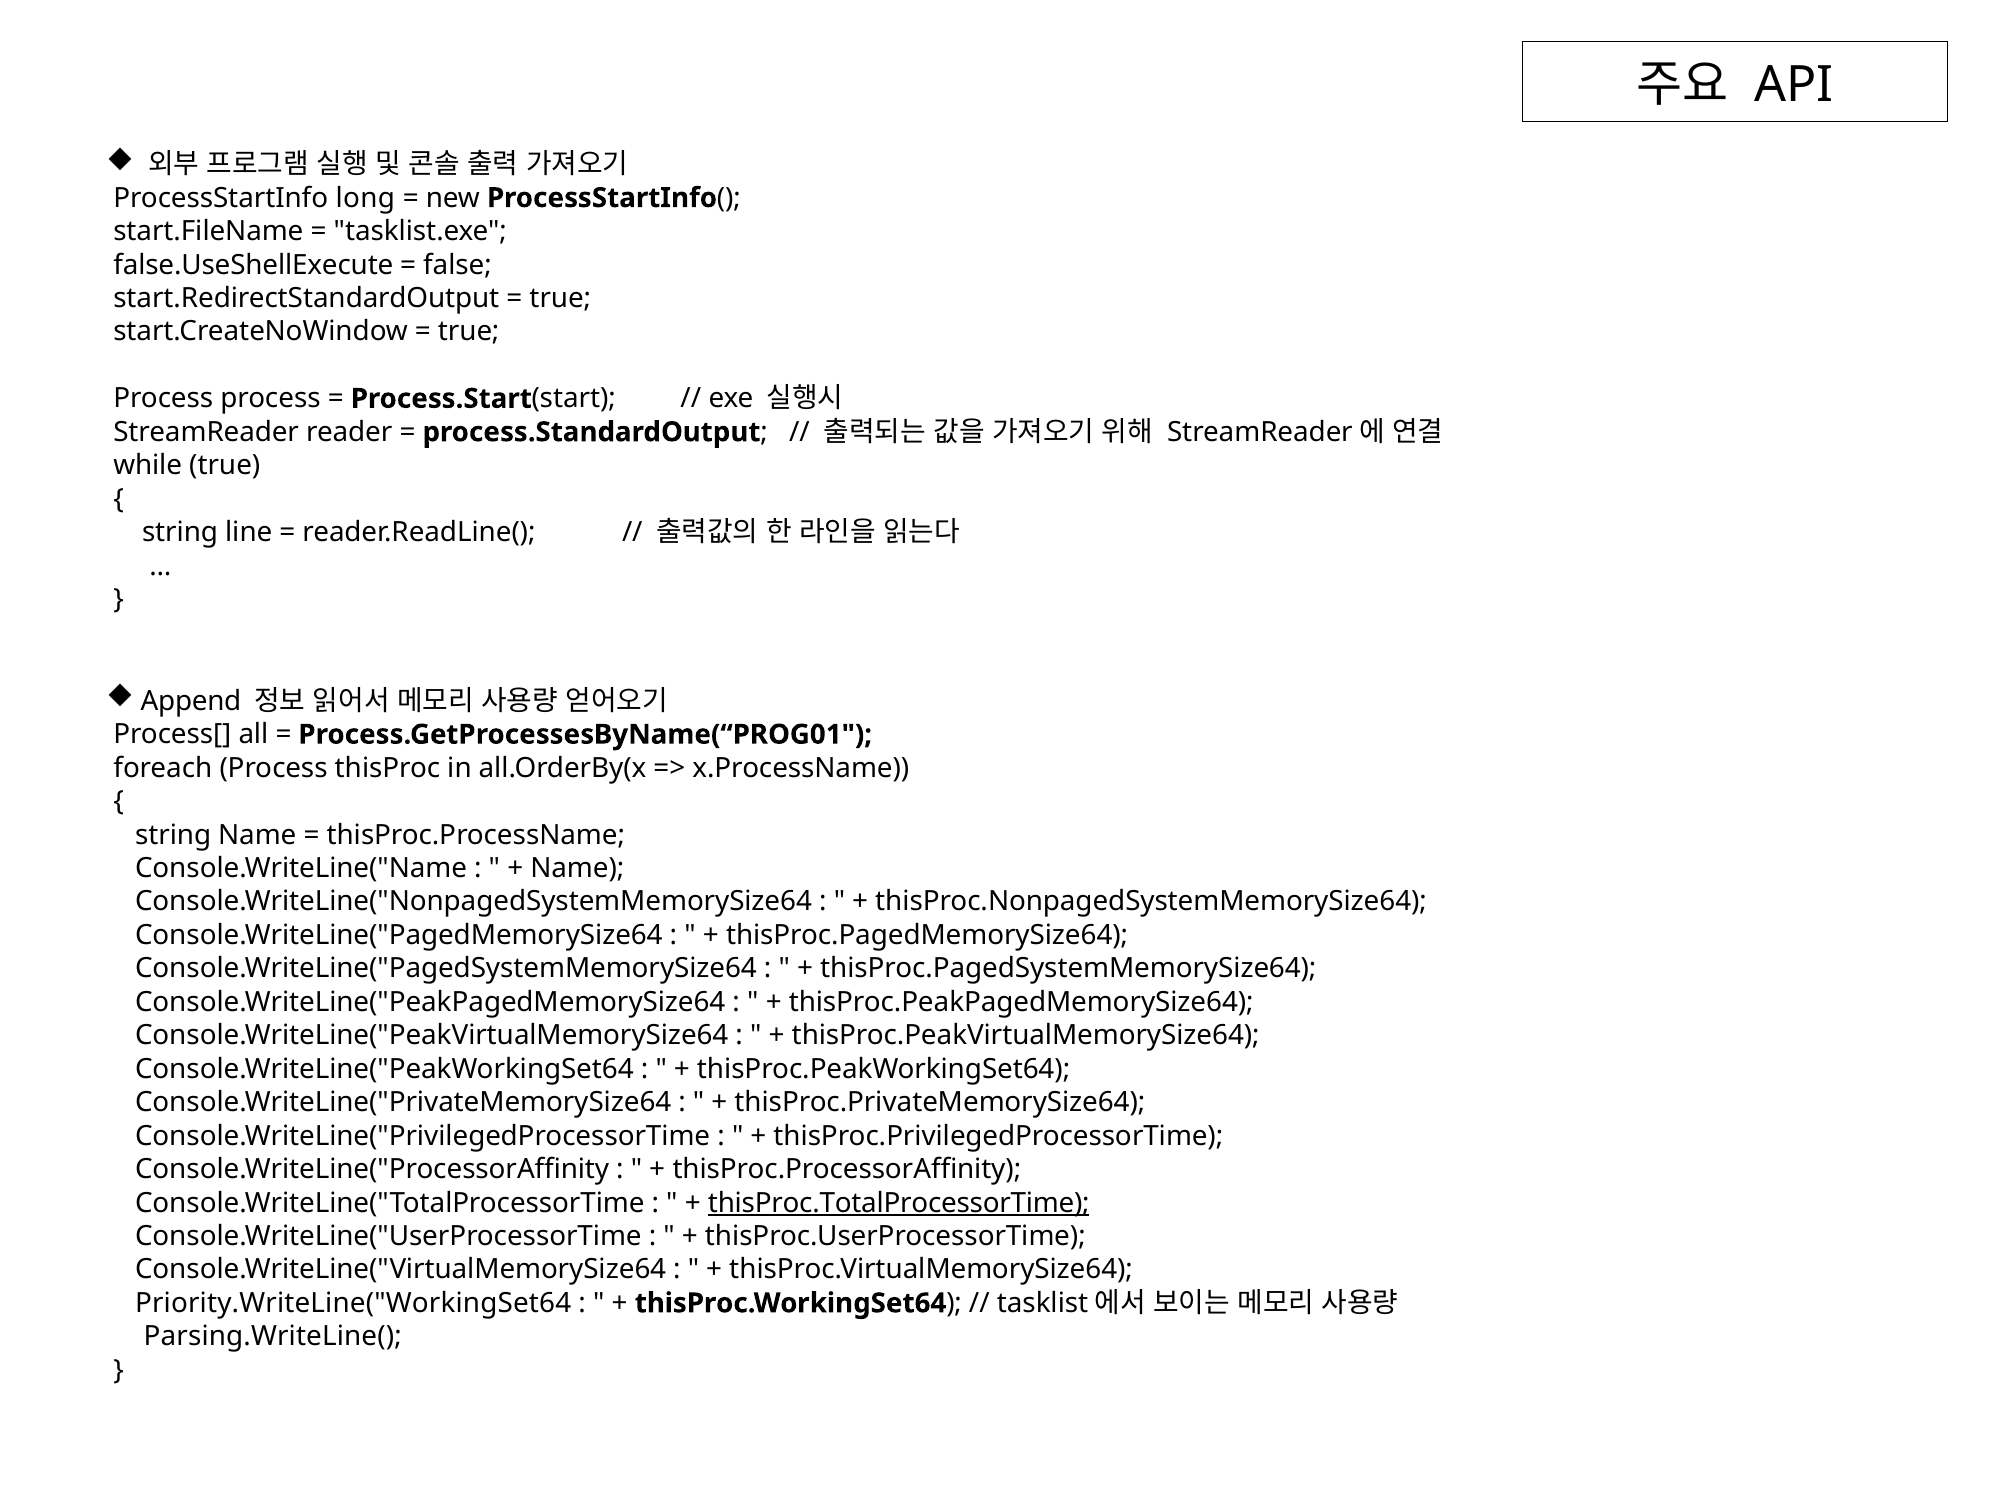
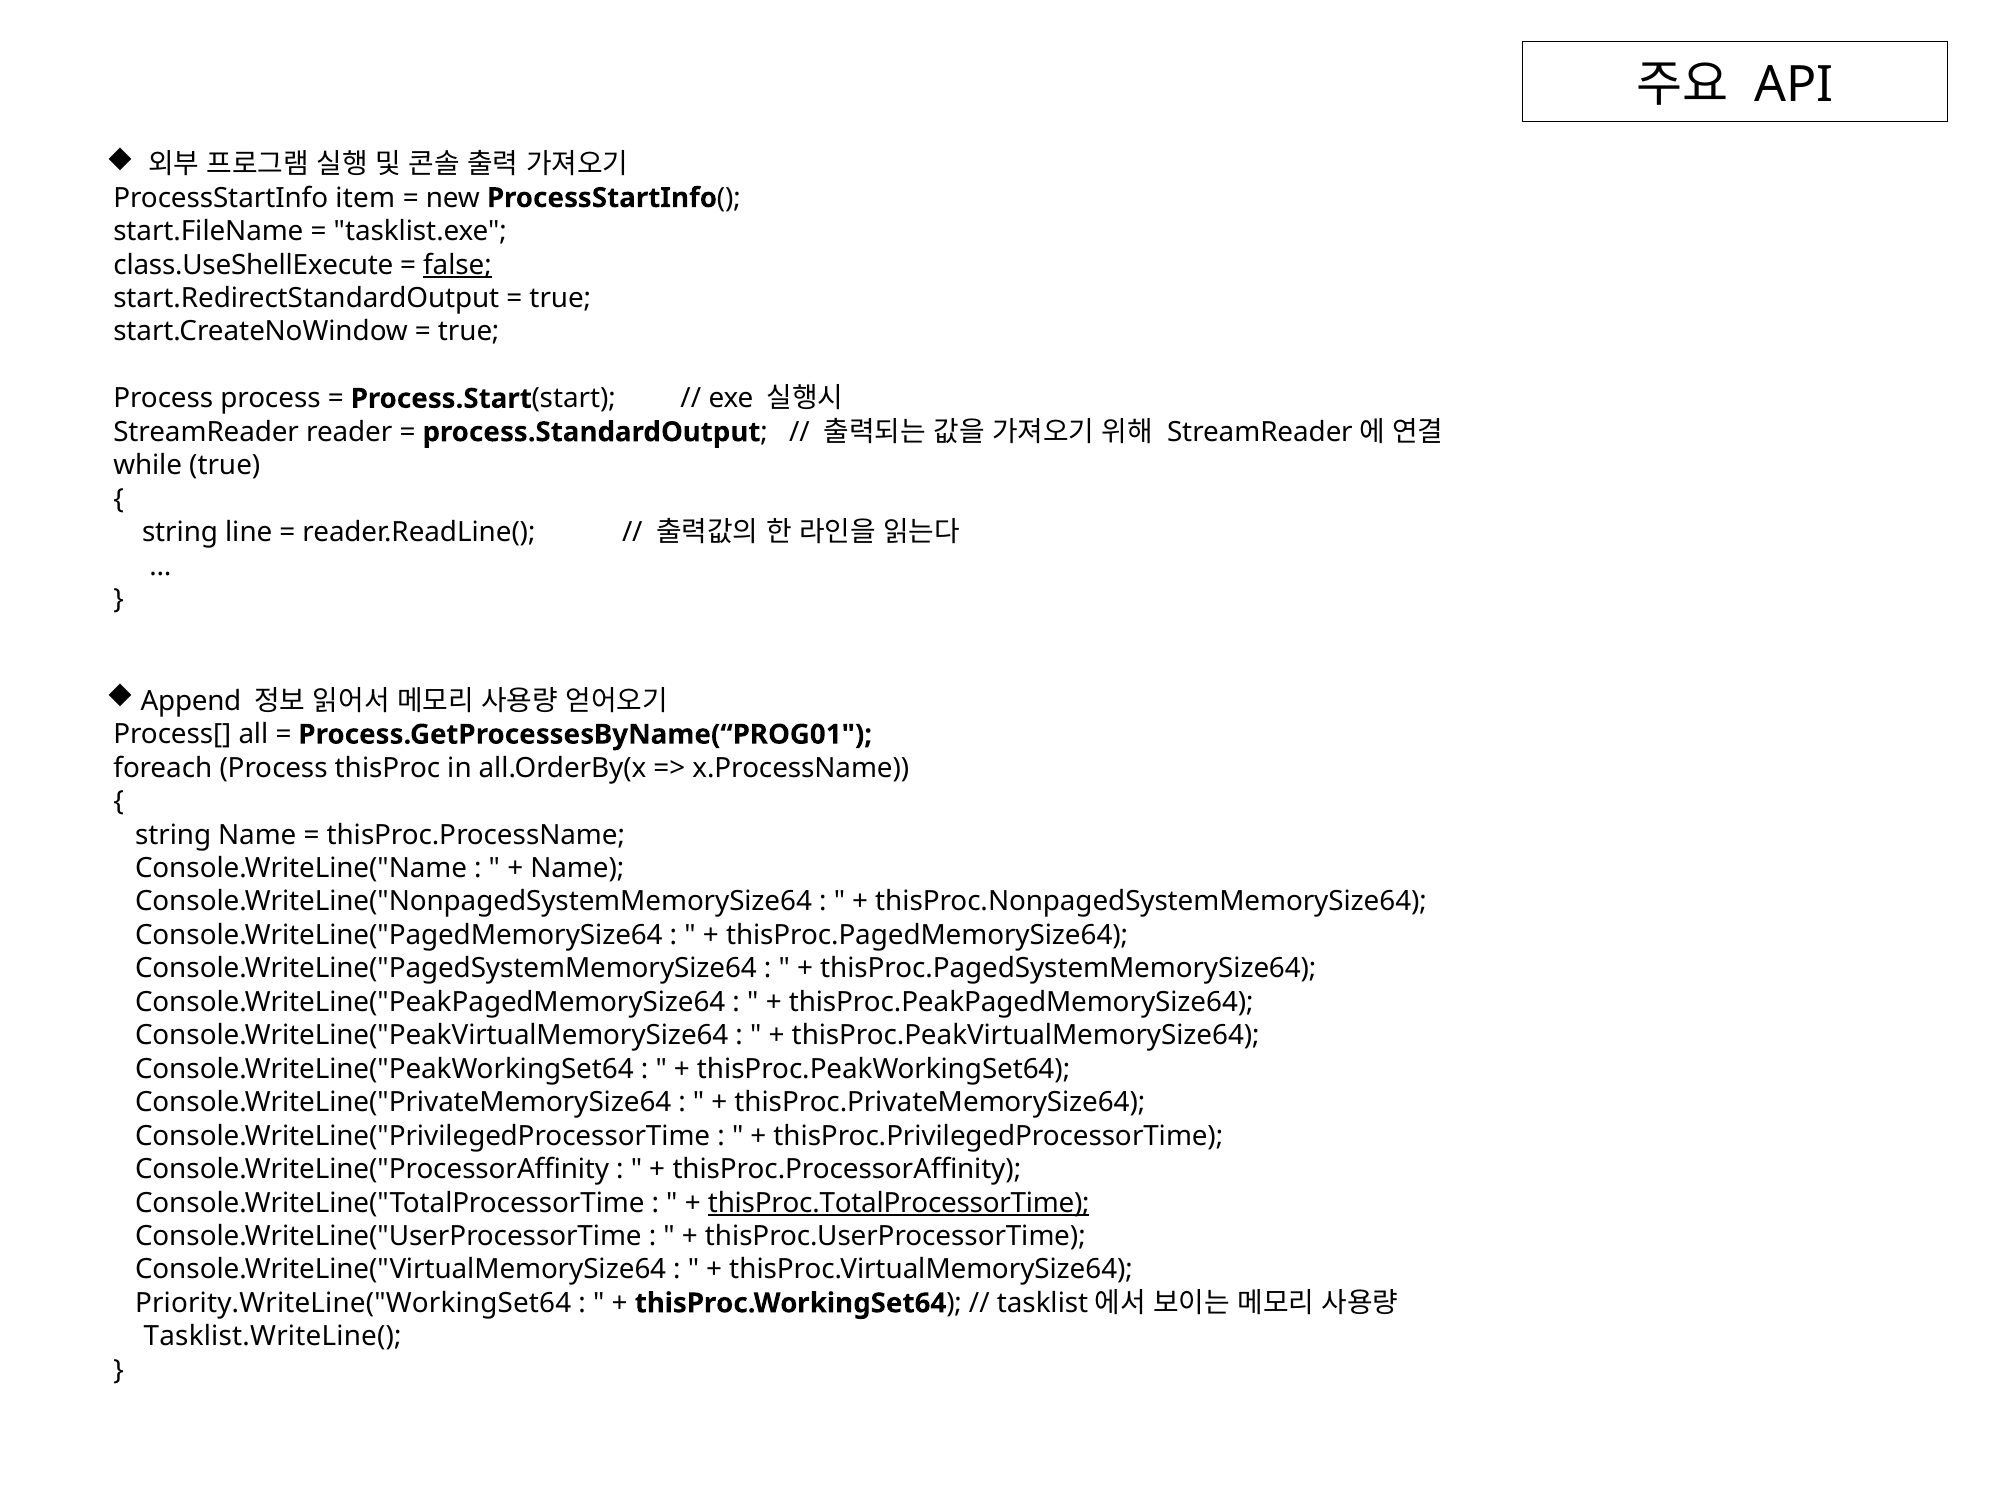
long: long -> item
false.UseShellExecute: false.UseShellExecute -> class.UseShellExecute
false underline: none -> present
Parsing.WriteLine(: Parsing.WriteLine( -> Tasklist.WriteLine(
